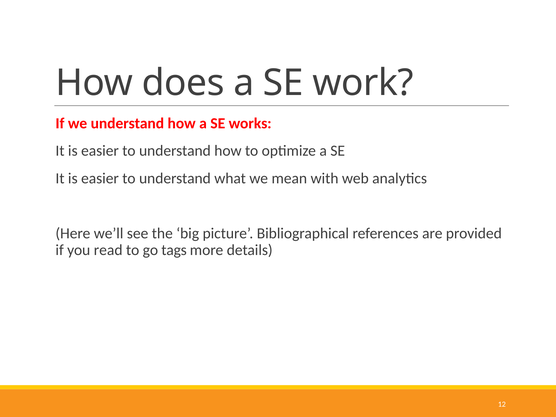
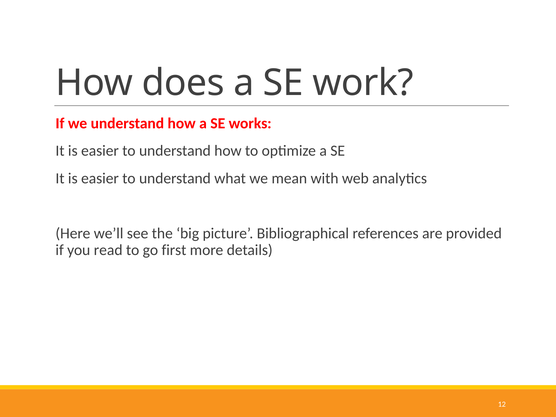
tags: tags -> first
